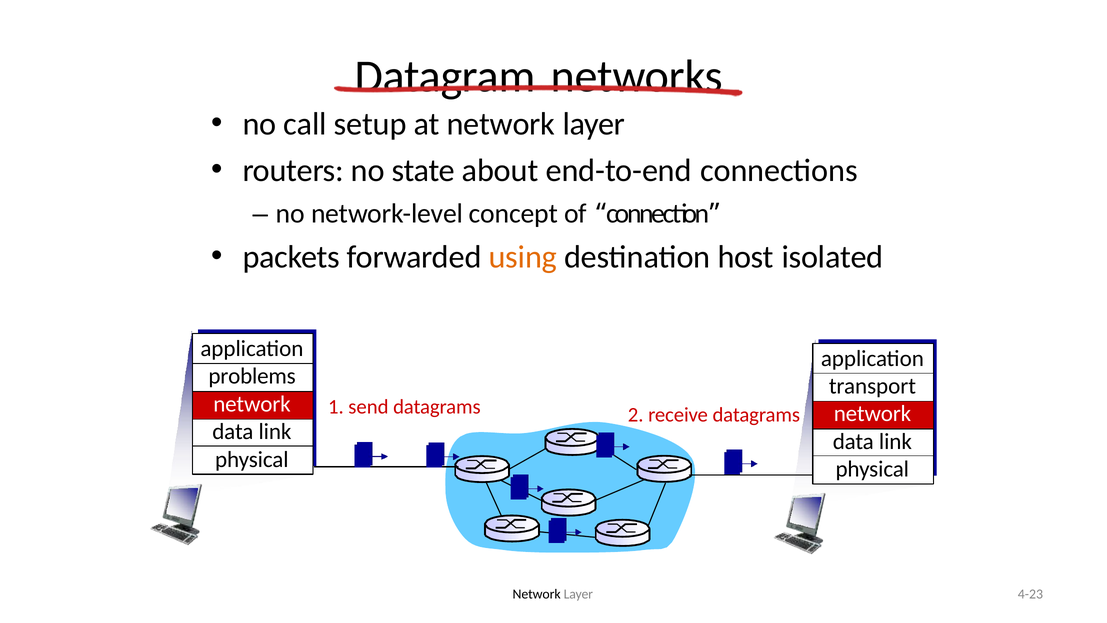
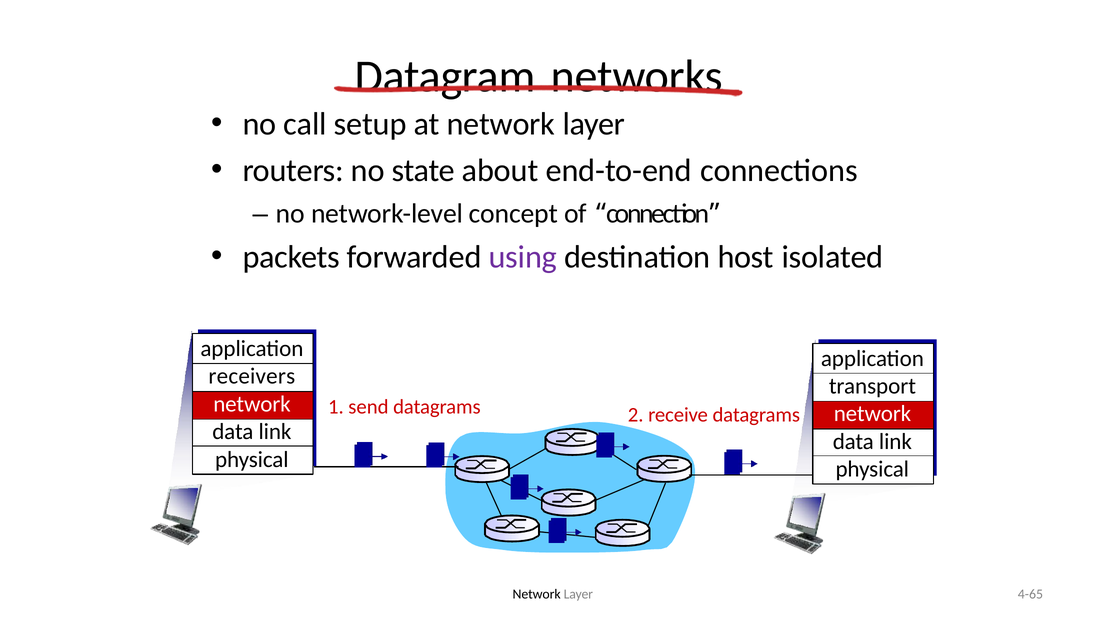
using colour: orange -> purple
problems: problems -> receivers
4-23: 4-23 -> 4-65
